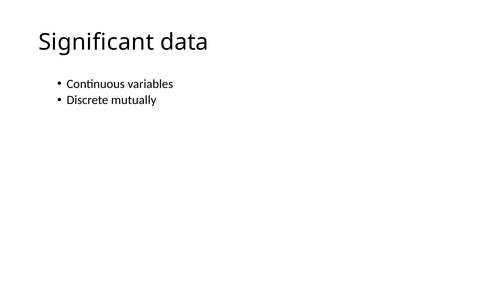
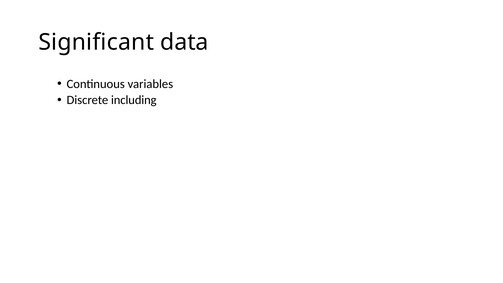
mutually: mutually -> including
